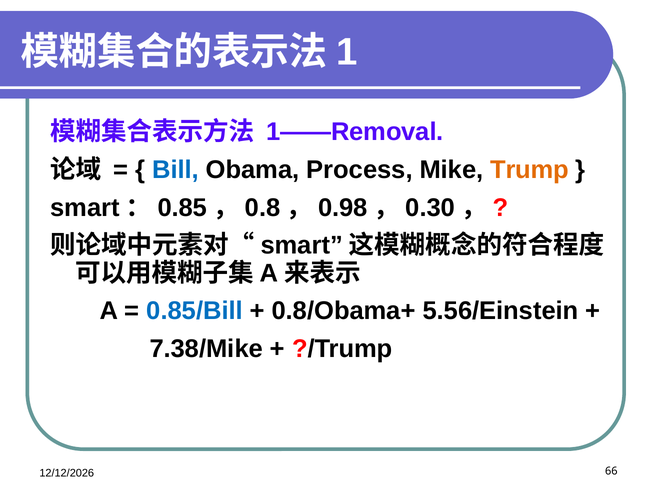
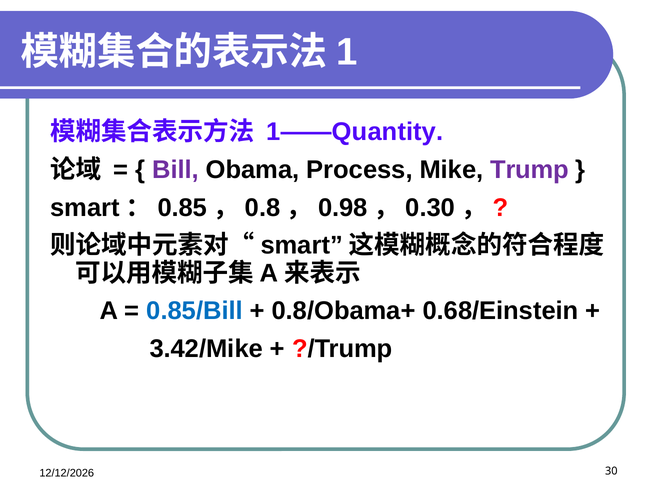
1——Removal: 1——Removal -> 1——Quantity
Bill colour: blue -> purple
Trump colour: orange -> purple
5.56/Einstein: 5.56/Einstein -> 0.68/Einstein
7.38/Mike: 7.38/Mike -> 3.42/Mike
66: 66 -> 30
